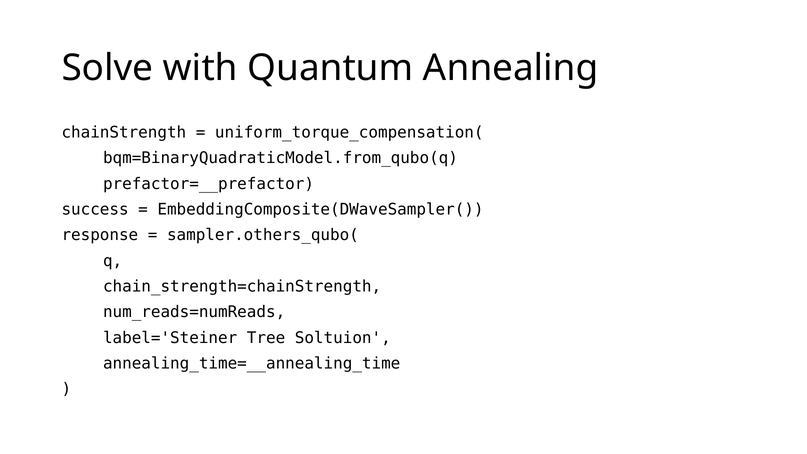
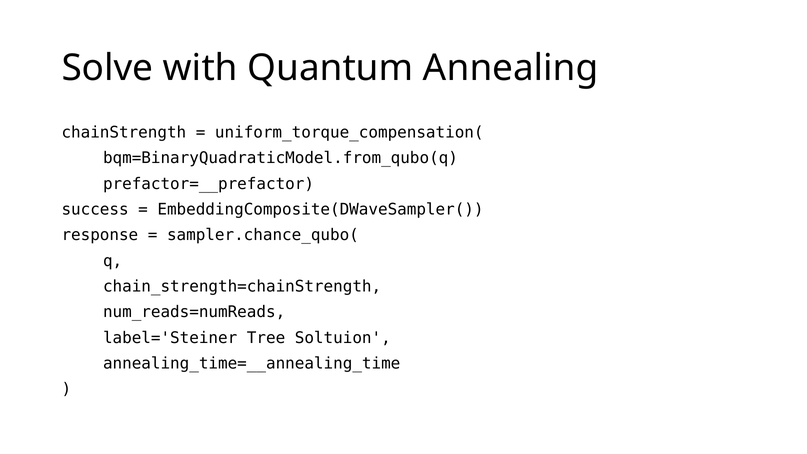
sampler.others_qubo(: sampler.others_qubo( -> sampler.chance_qubo(
